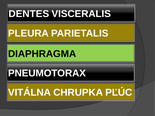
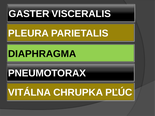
DENTES: DENTES -> GASTER
